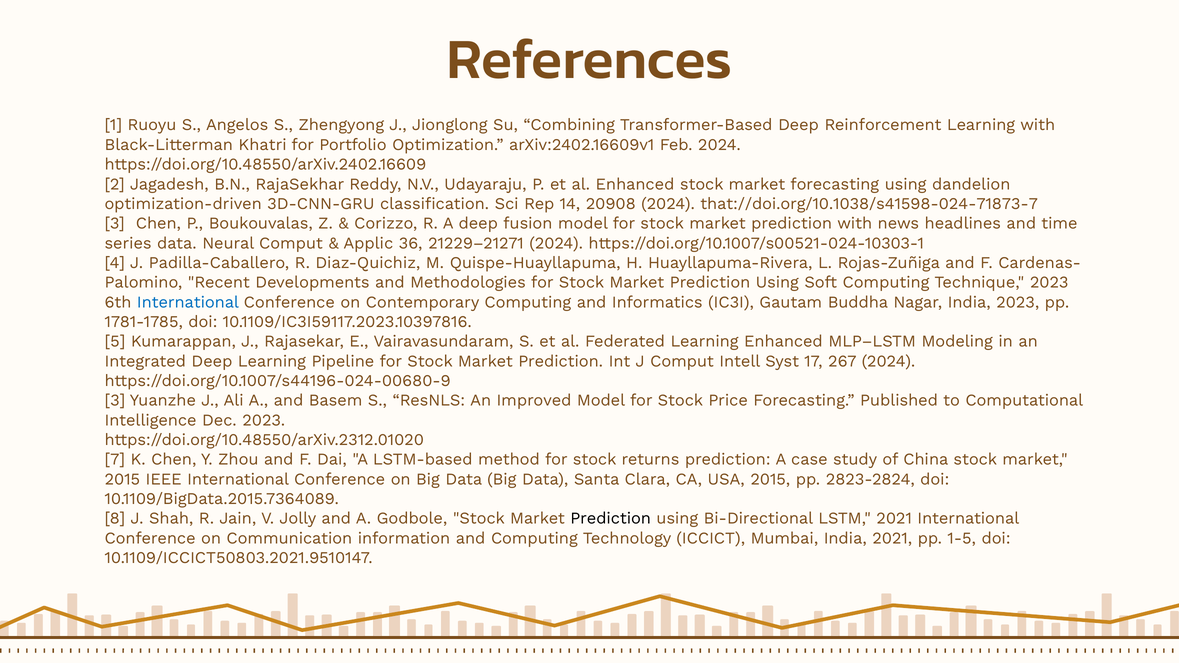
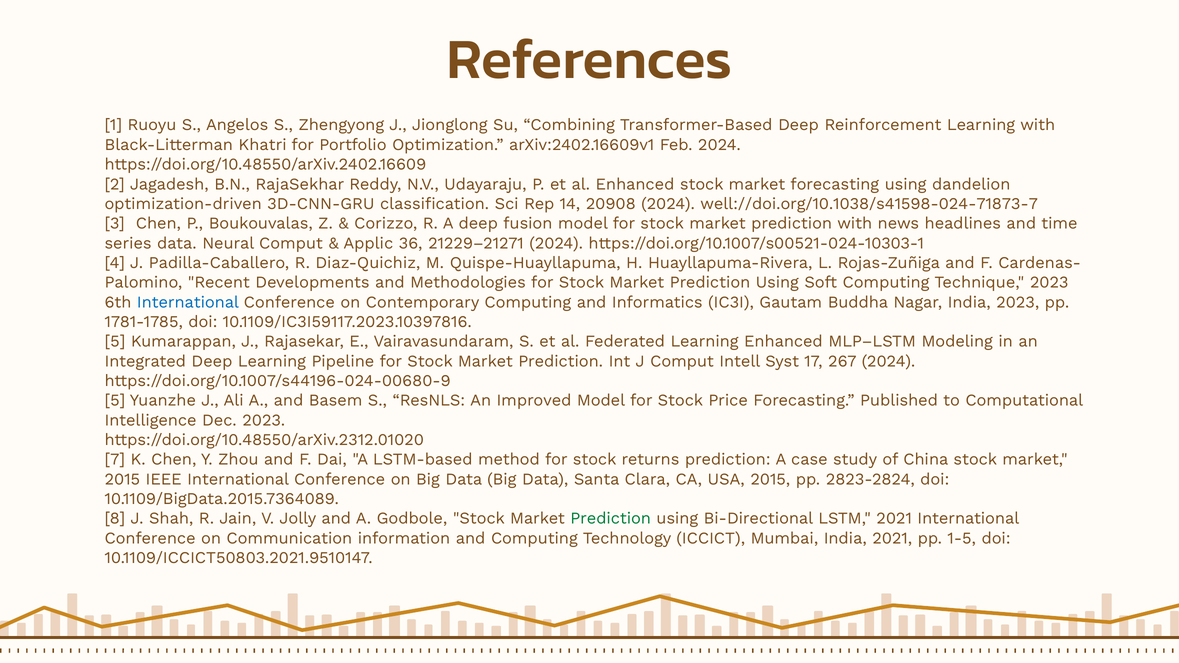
that://doi.org/10.1038/s41598-024-71873-7: that://doi.org/10.1038/s41598-024-71873-7 -> well://doi.org/10.1038/s41598-024-71873-7
3 at (115, 401): 3 -> 5
Prediction at (611, 519) colour: black -> green
